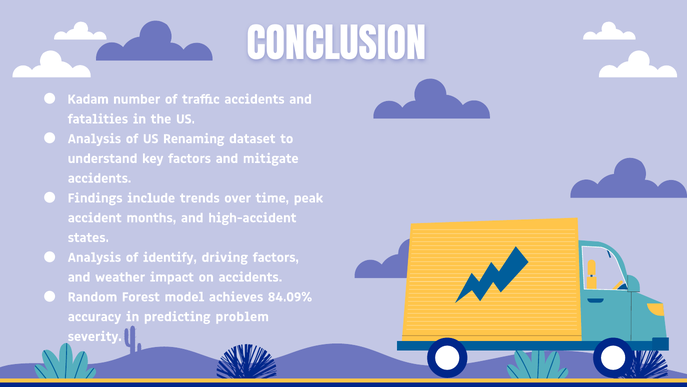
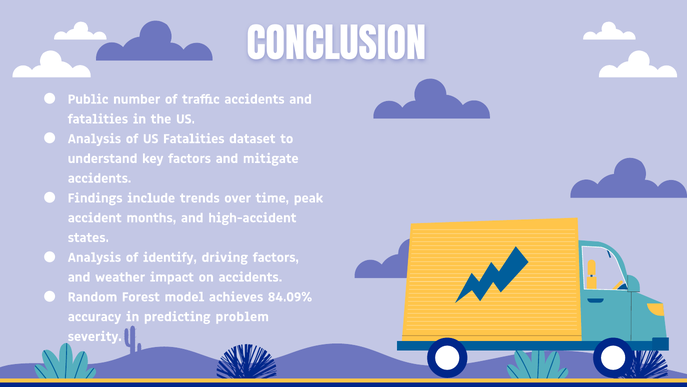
Kadam: Kadam -> Public
US Renaming: Renaming -> Fatalities
